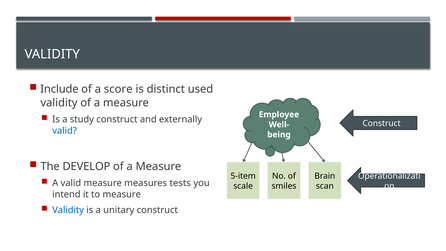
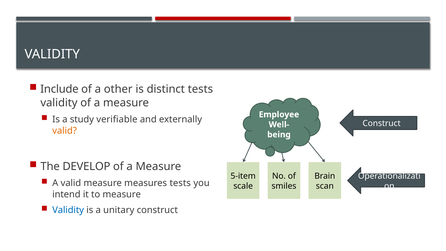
score: score -> other
distinct used: used -> tests
study construct: construct -> verifiable
valid at (65, 131) colour: blue -> orange
